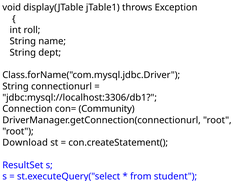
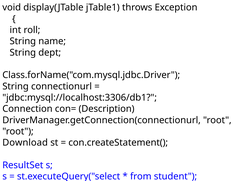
Community: Community -> Description
